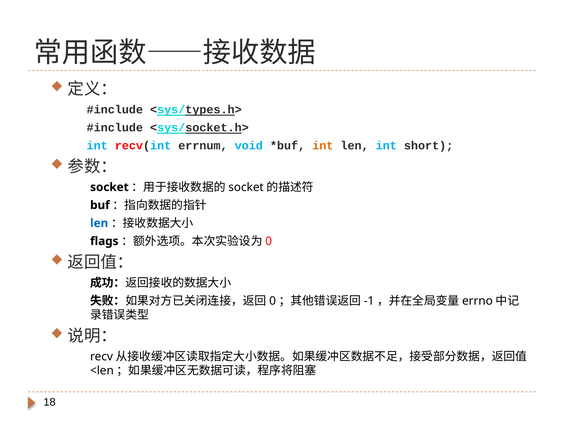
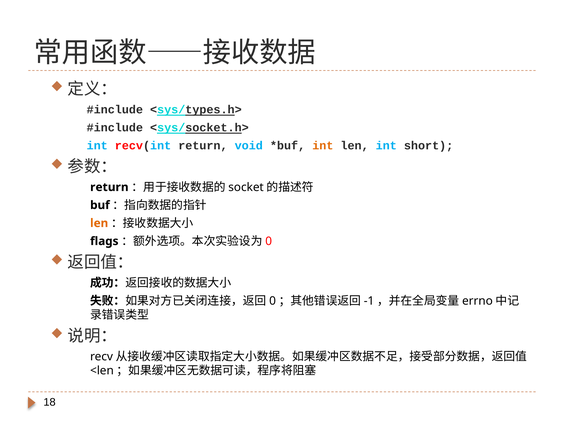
recv(int errnum: errnum -> return
socket at (109, 187): socket -> return
len at (99, 223) colour: blue -> orange
